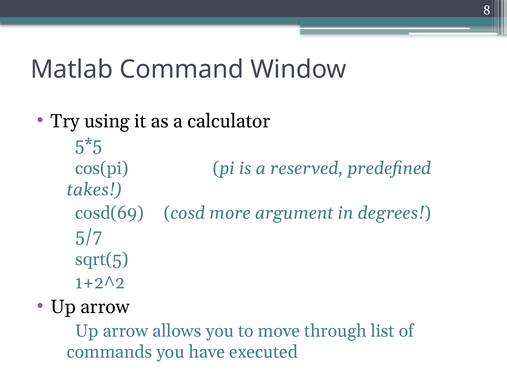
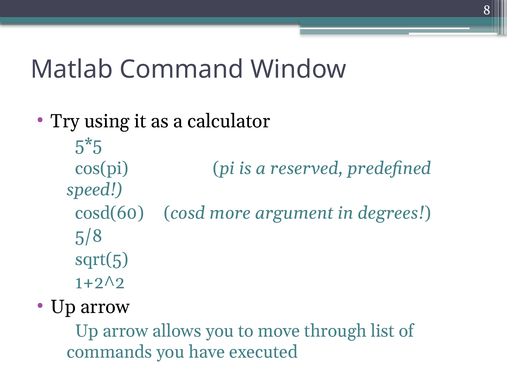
takes: takes -> speed
cosd(69: cosd(69 -> cosd(60
5/7: 5/7 -> 5/8
